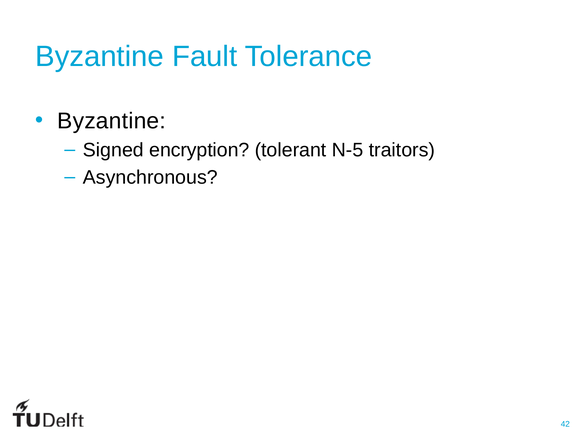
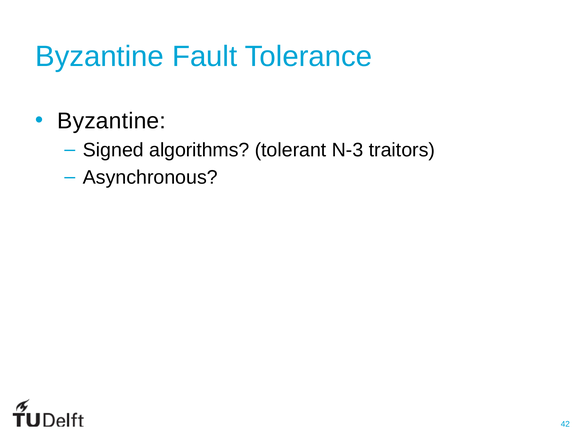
encryption: encryption -> algorithms
N-5: N-5 -> N-3
